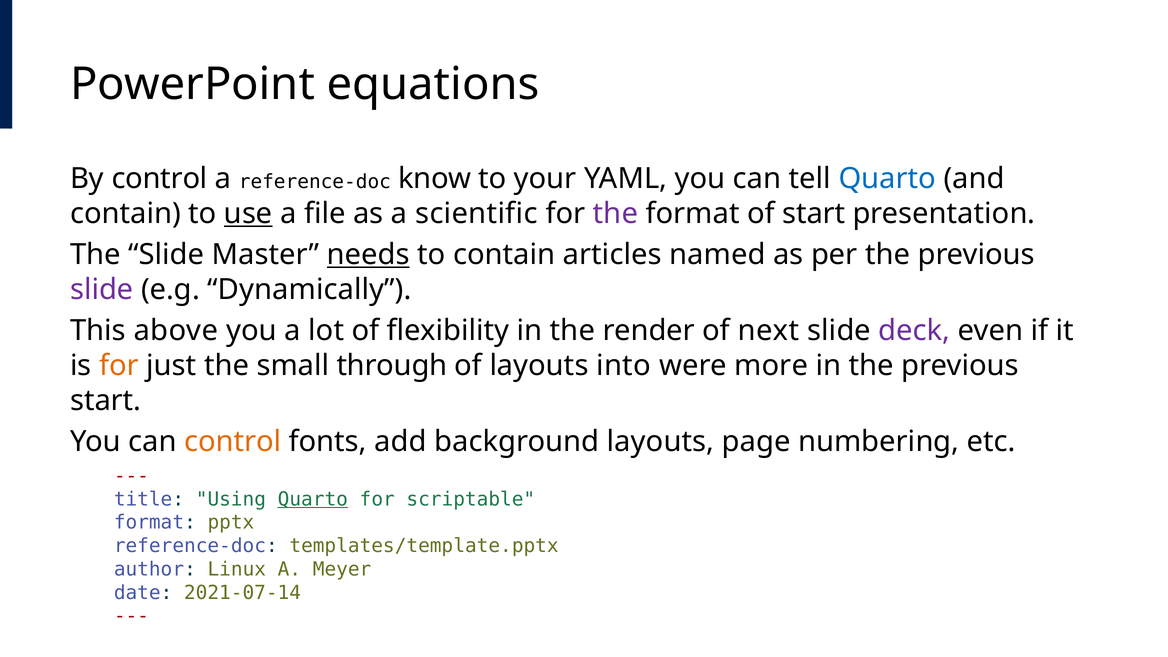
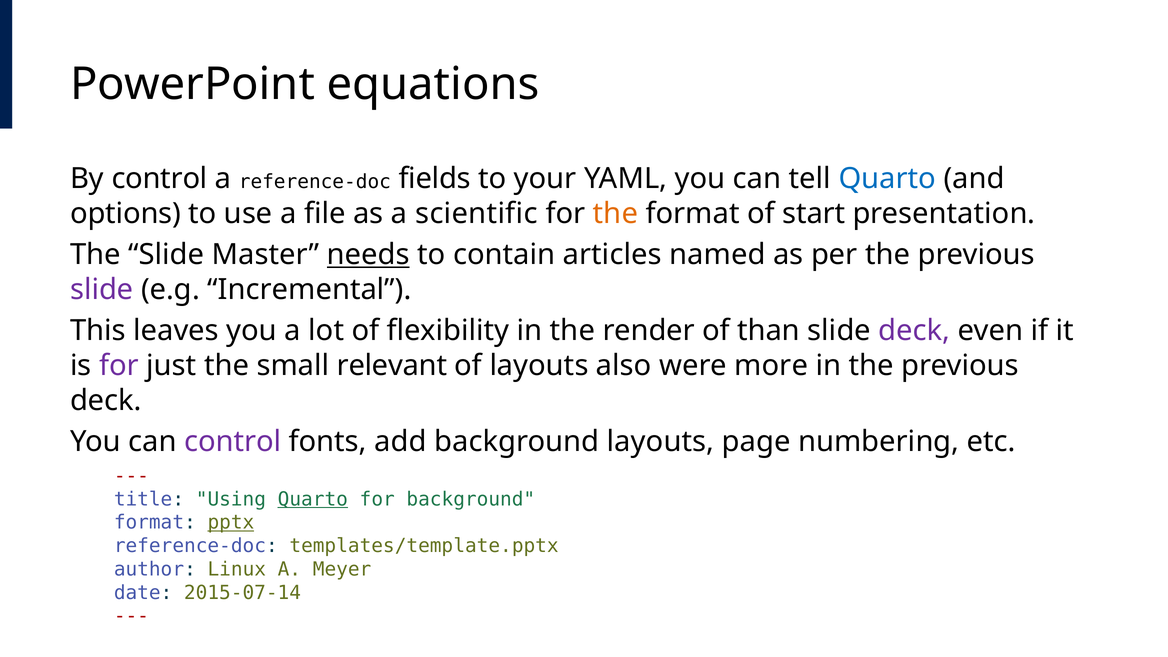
know: know -> fields
contain at (125, 214): contain -> options
use underline: present -> none
the at (615, 214) colour: purple -> orange
Dynamically: Dynamically -> Incremental
above: above -> leaves
next: next -> than
for at (119, 366) colour: orange -> purple
through: through -> relevant
into: into -> also
start at (106, 401): start -> deck
control at (233, 442) colour: orange -> purple
for scriptable: scriptable -> background
pptx underline: none -> present
2021-07-14: 2021-07-14 -> 2015-07-14
